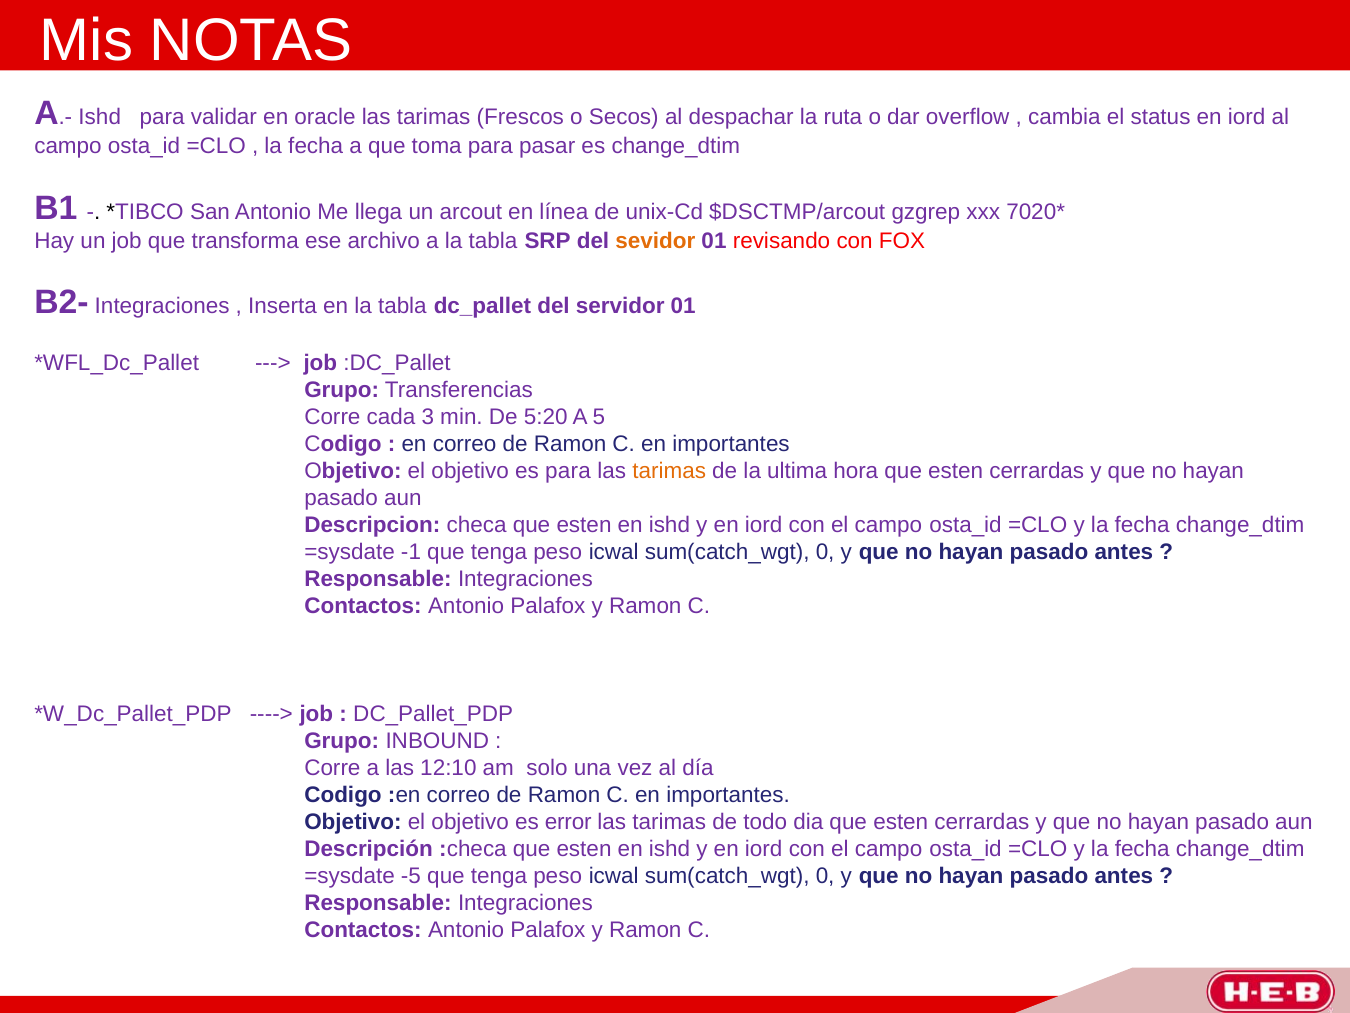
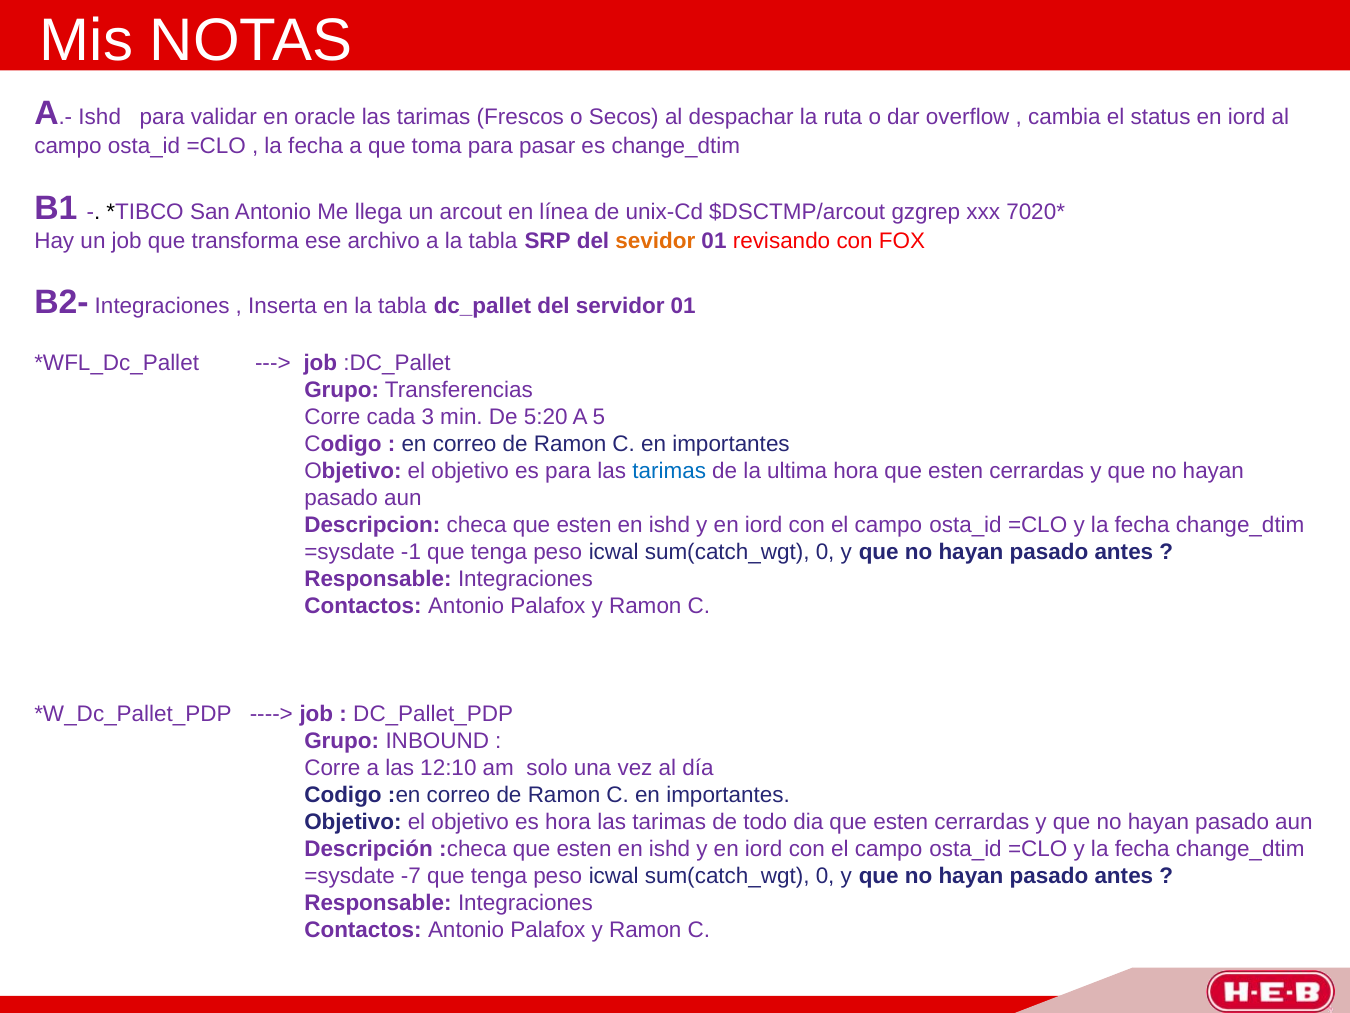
tarimas at (669, 471) colour: orange -> blue
es error: error -> hora
-5: -5 -> -7
